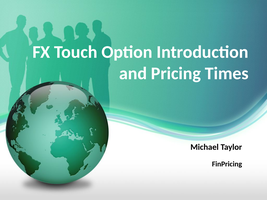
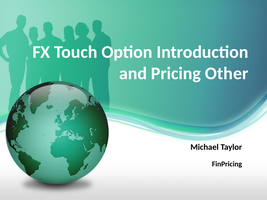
Times: Times -> Other
